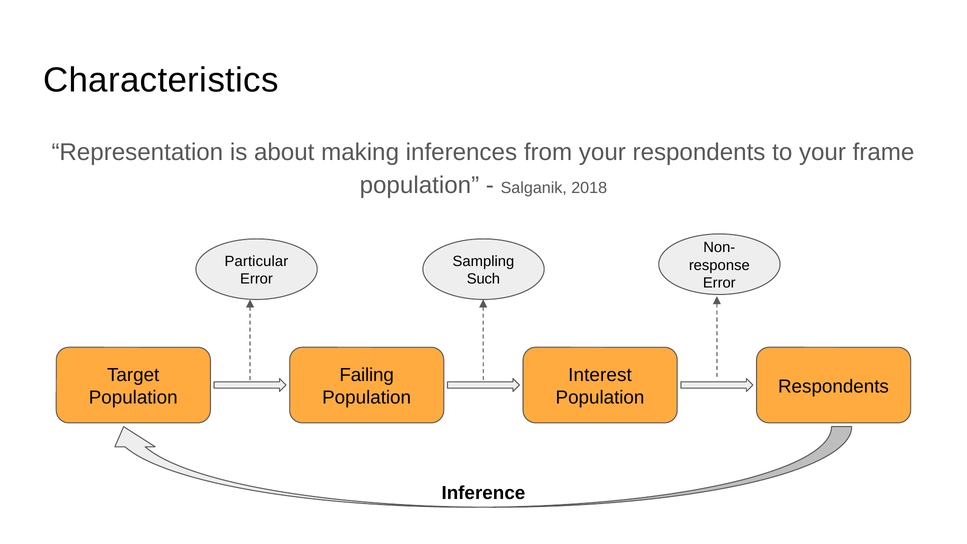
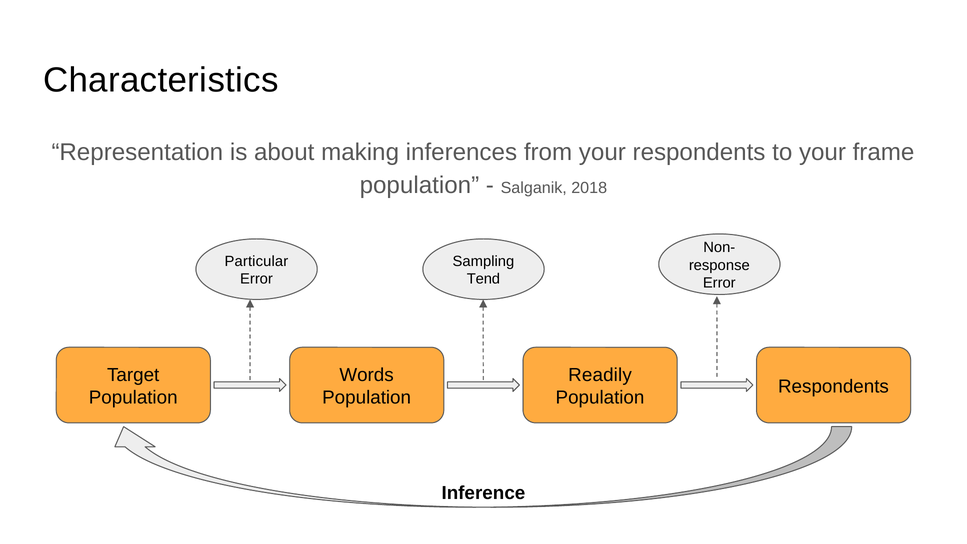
Such: Such -> Tend
Failing: Failing -> Words
Interest: Interest -> Readily
